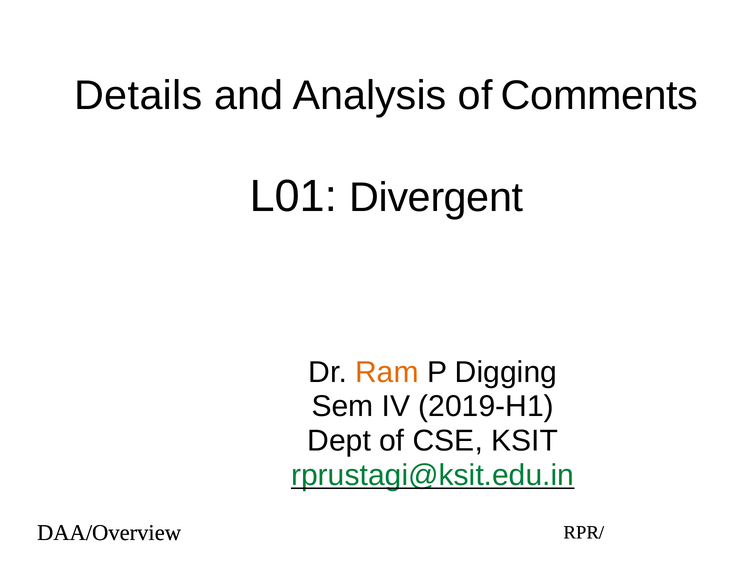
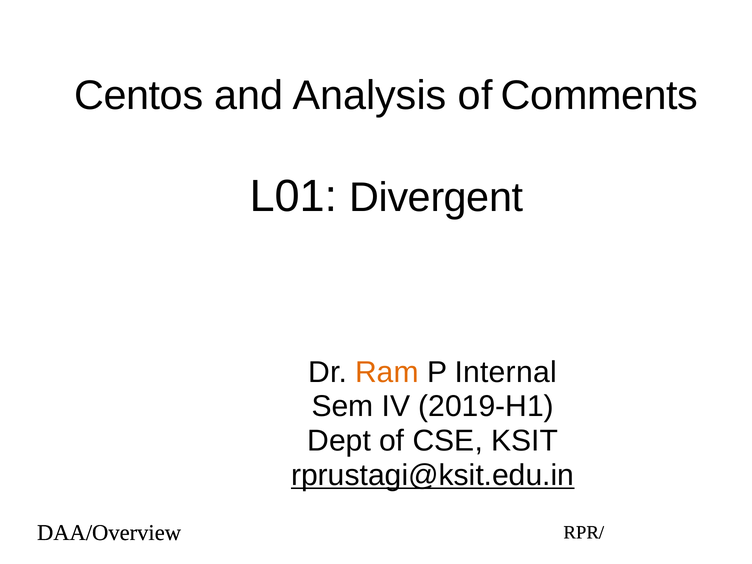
Details: Details -> Centos
Digging: Digging -> Internal
rprustagi@ksit.edu.in colour: green -> black
